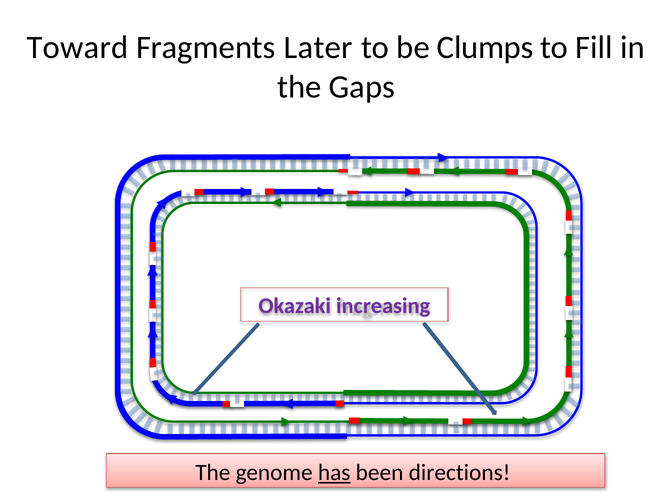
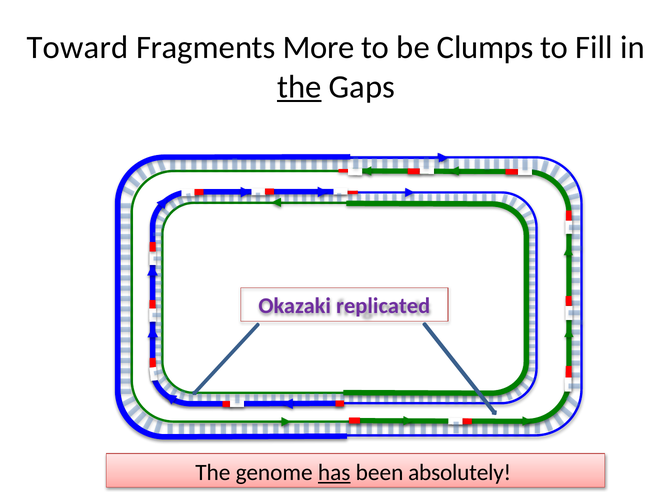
Later: Later -> More
the at (299, 87) underline: none -> present
increasing: increasing -> replicated
directions: directions -> absolutely
